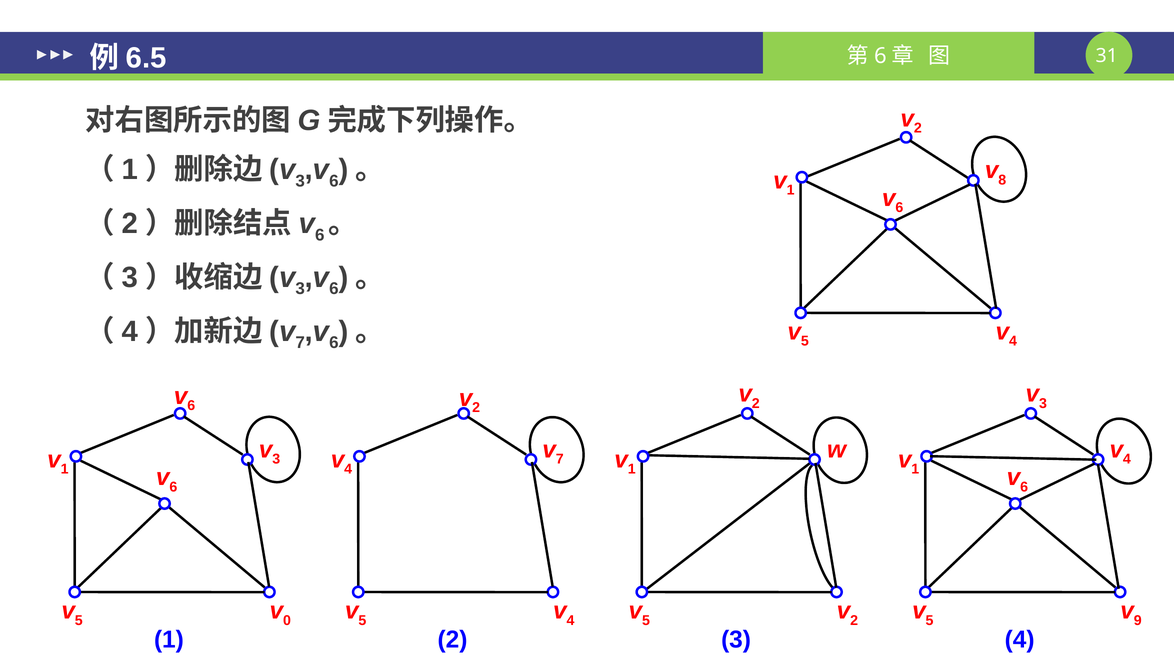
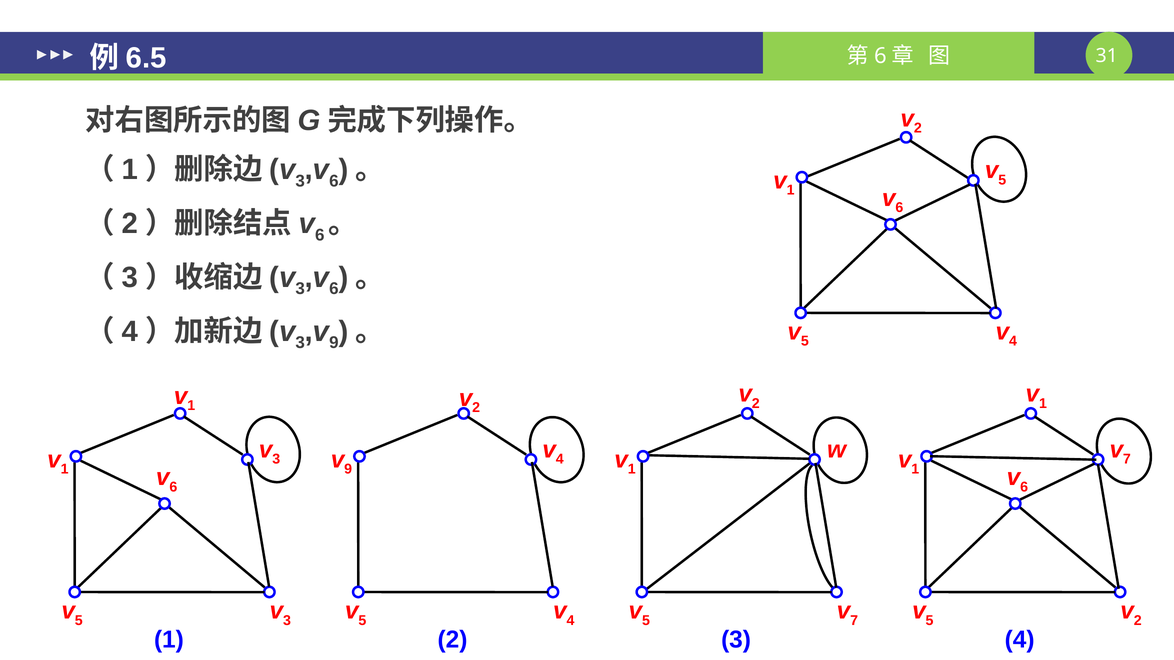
8 at (1002, 180): 8 -> 5
7 at (300, 343): 7 -> 3
6 at (334, 343): 6 -> 9
3 at (1043, 403): 3 -> 1
6 at (191, 406): 6 -> 1
7 at (560, 459): 7 -> 4
4 at (1127, 459): 4 -> 7
4 at (348, 469): 4 -> 9
0 at (287, 621): 0 -> 3
2 at (854, 621): 2 -> 7
9 at (1138, 621): 9 -> 2
